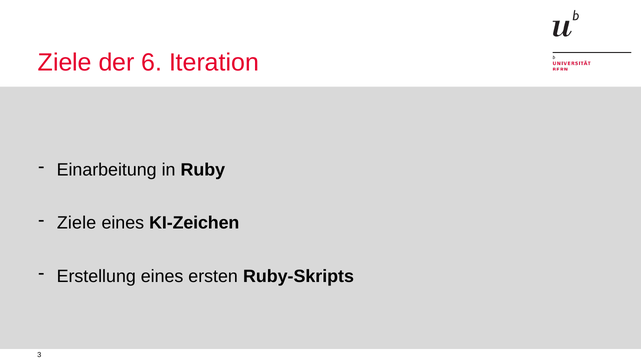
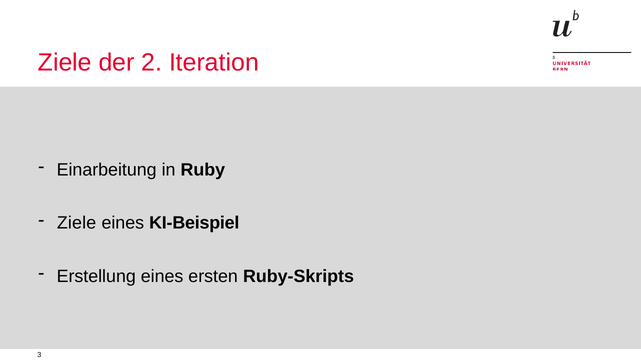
6: 6 -> 2
KI-Zeichen: KI-Zeichen -> KI-Beispiel
